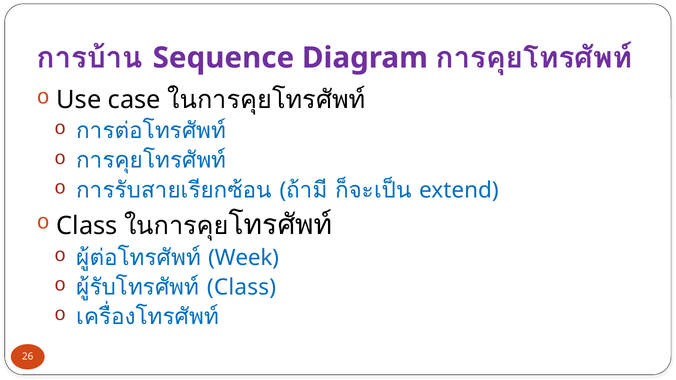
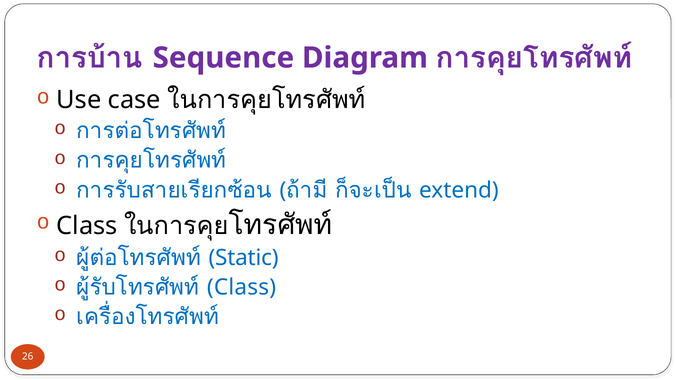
Week: Week -> Static
